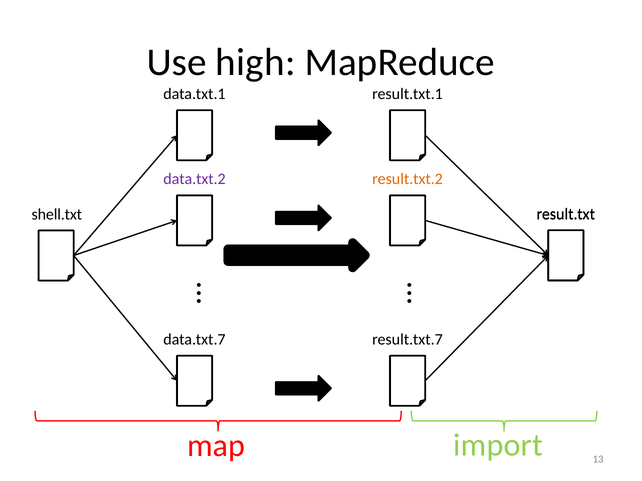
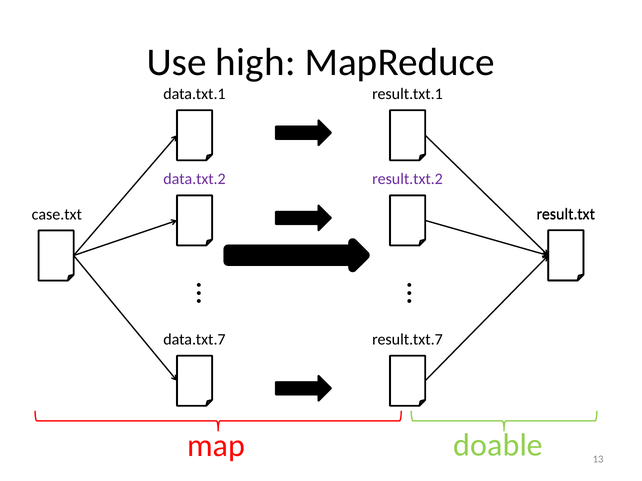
result.txt.2 colour: orange -> purple
shell.txt: shell.txt -> case.txt
import: import -> doable
